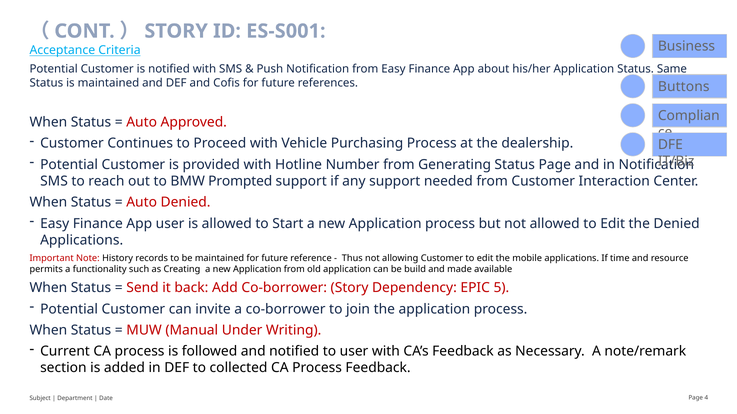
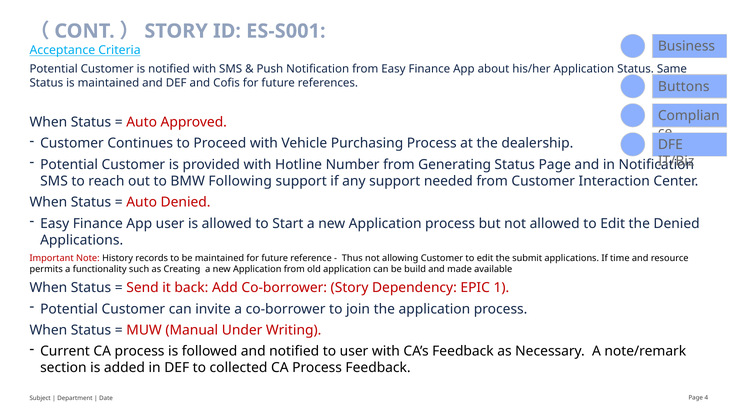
Prompted: Prompted -> Following
mobile: mobile -> submit
5: 5 -> 1
